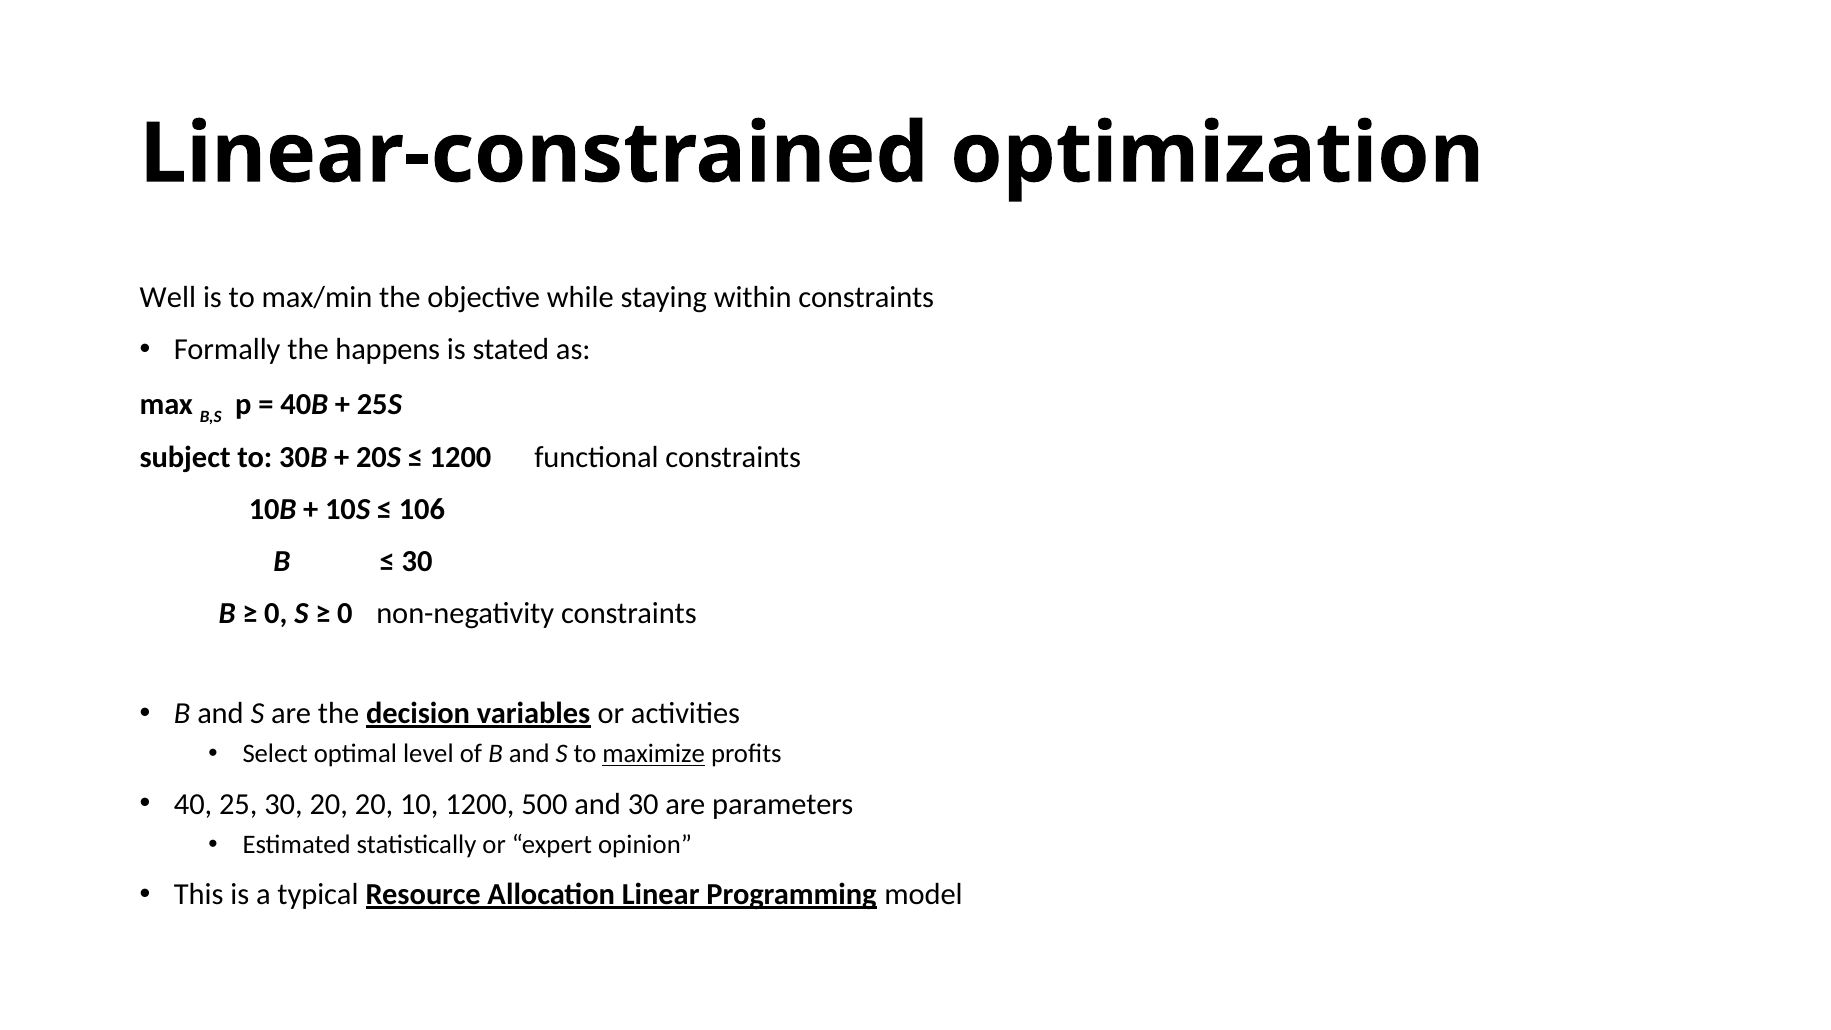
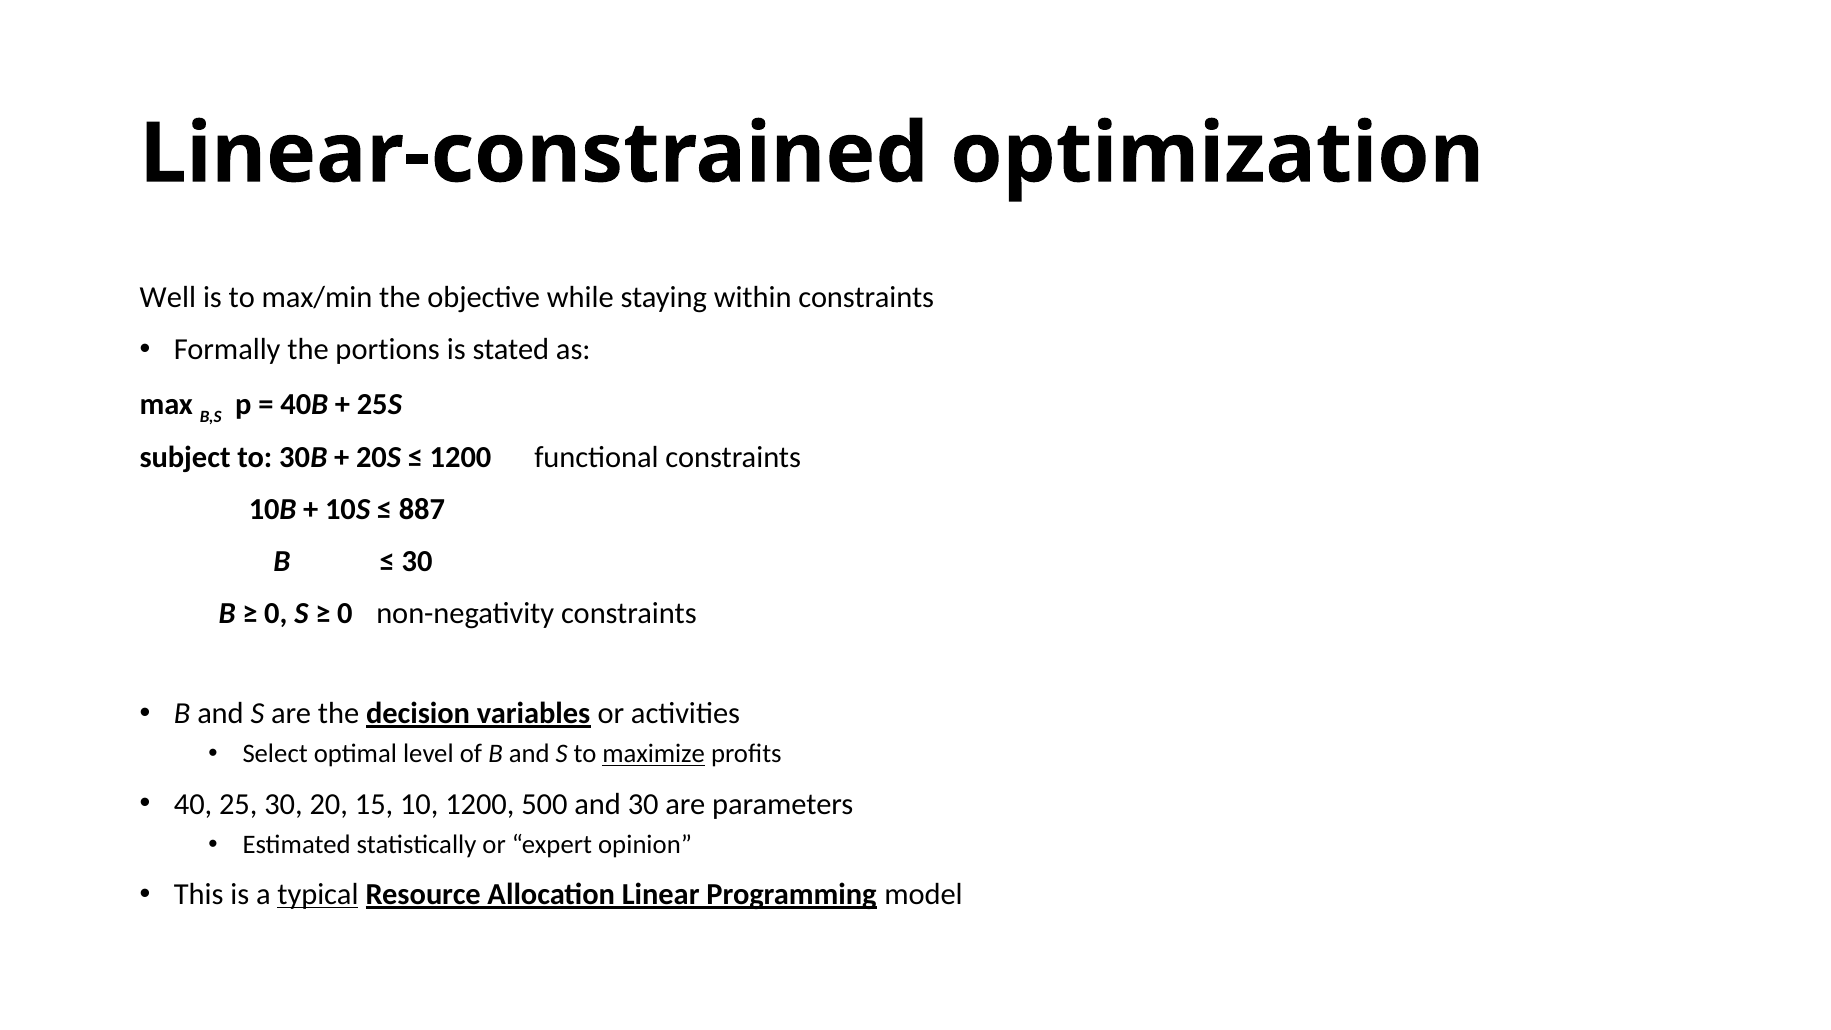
happens: happens -> portions
106: 106 -> 887
20 20: 20 -> 15
typical underline: none -> present
